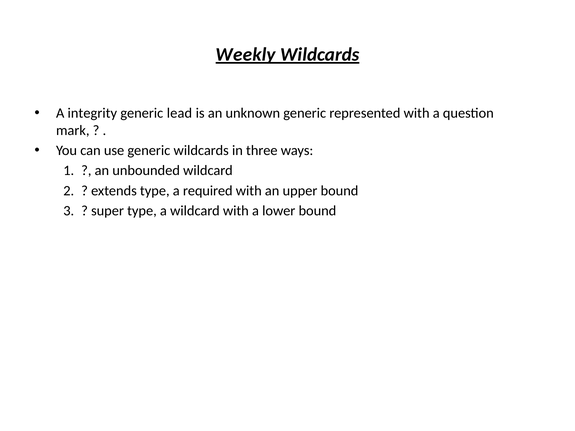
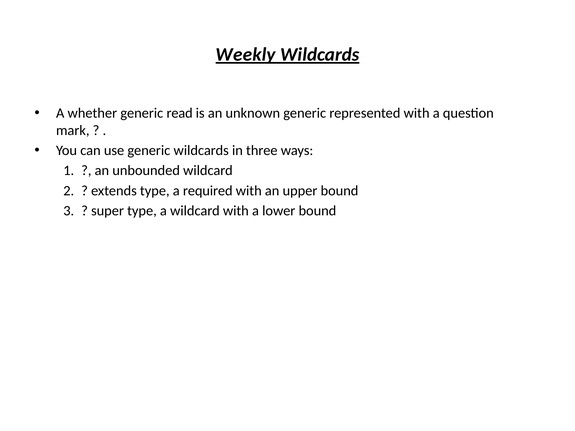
integrity: integrity -> whether
lead: lead -> read
